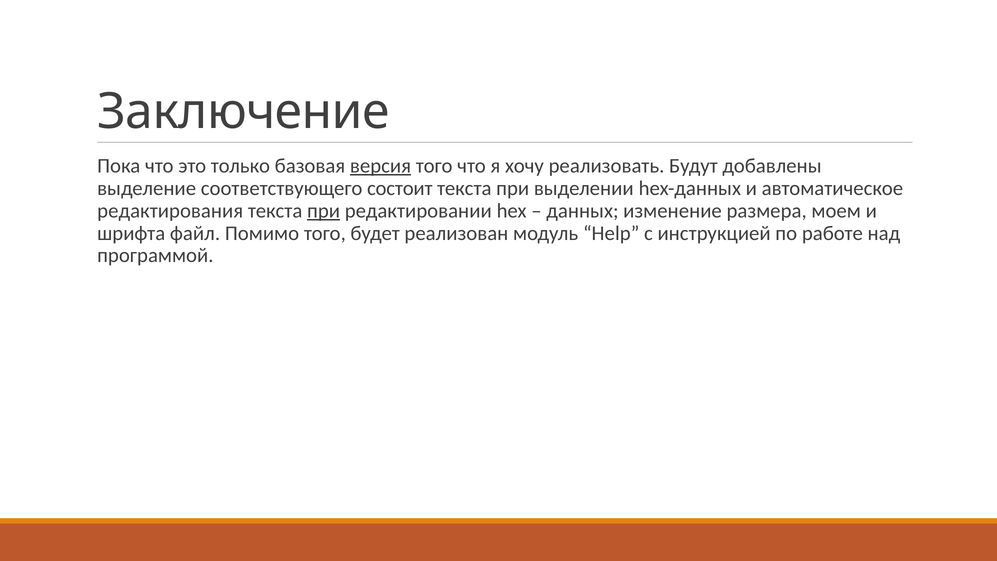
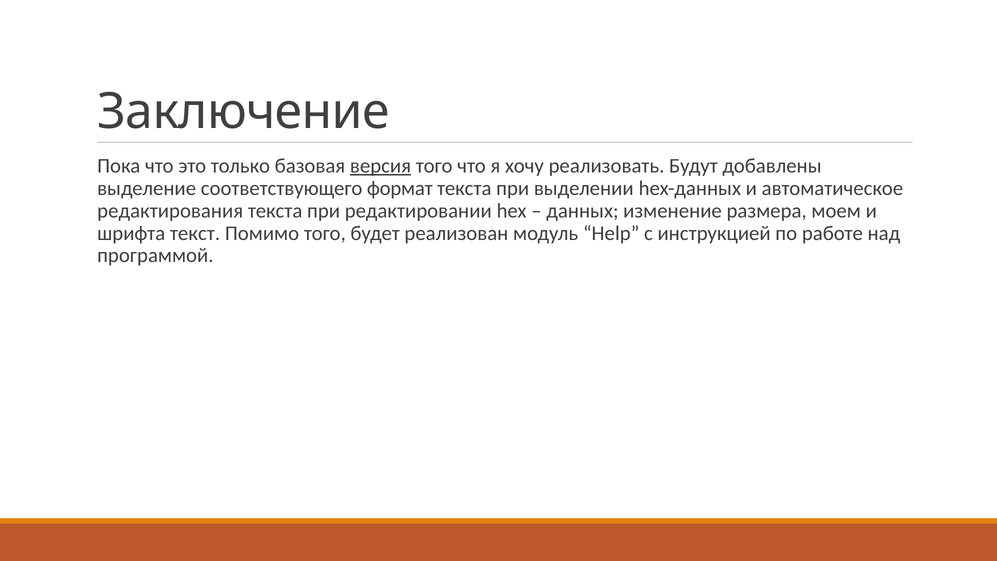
состоит: состоит -> формат
при at (324, 211) underline: present -> none
файл: файл -> текст
